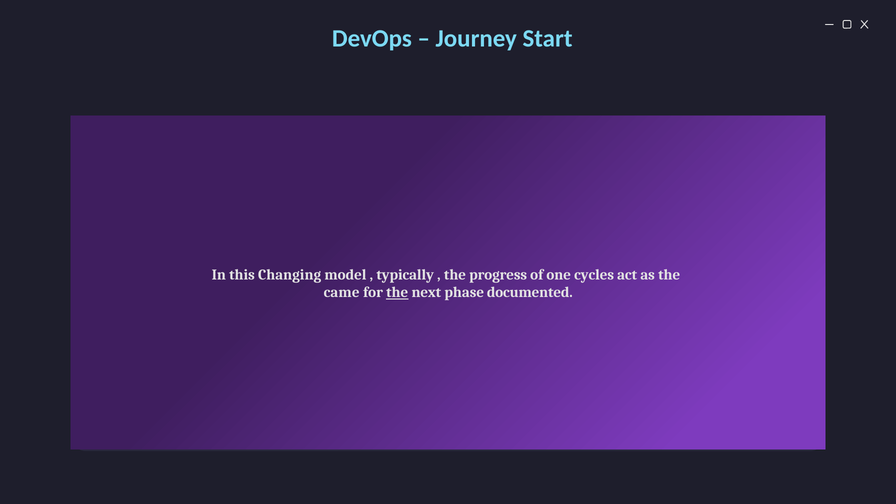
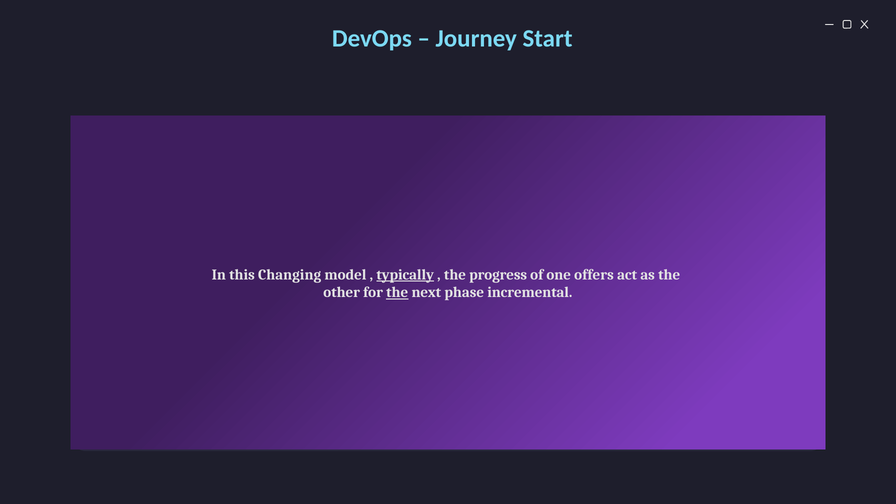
typically underline: none -> present
cycles: cycles -> offers
came: came -> other
documented: documented -> incremental
